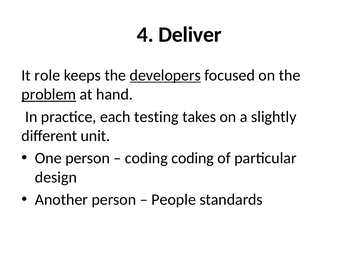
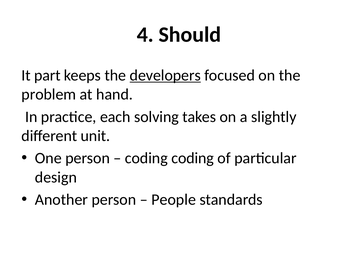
Deliver: Deliver -> Should
role: role -> part
problem underline: present -> none
testing: testing -> solving
